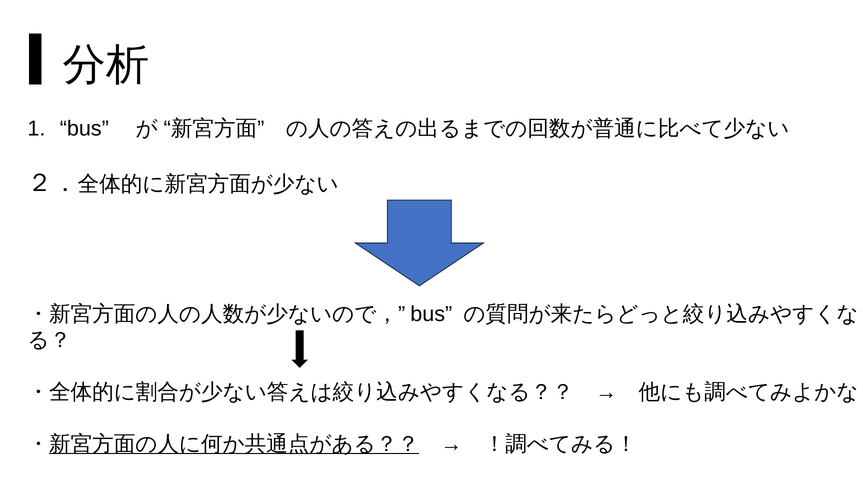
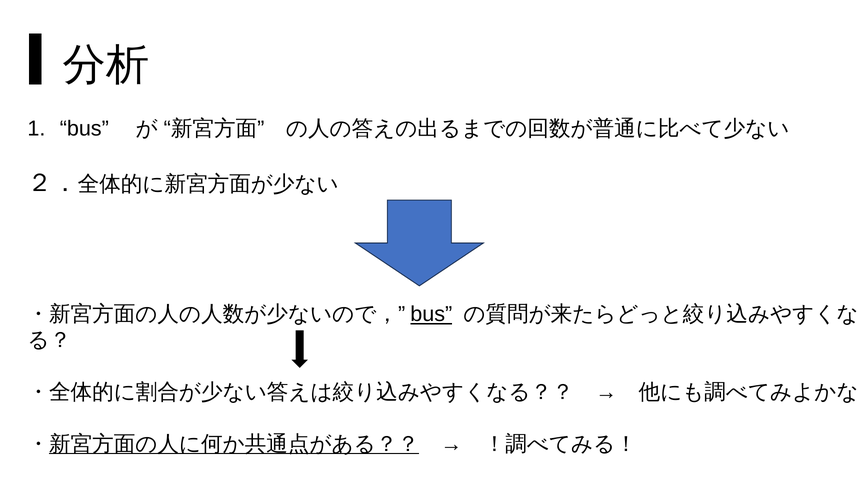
bus at (431, 314) underline: none -> present
